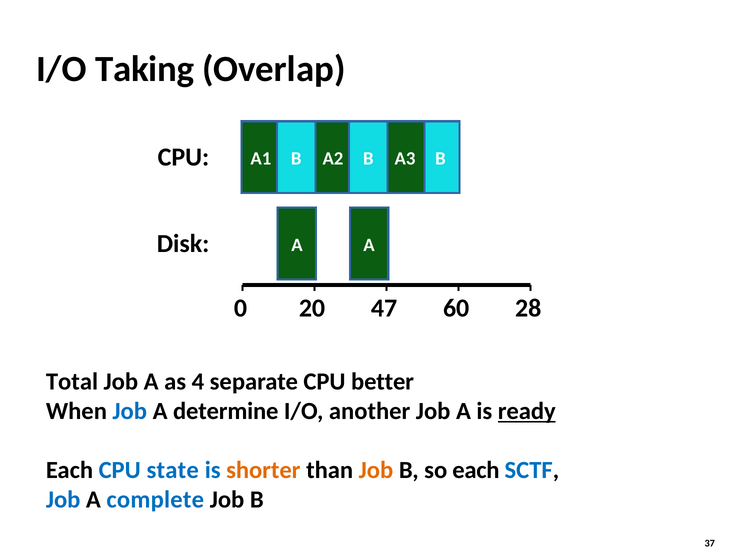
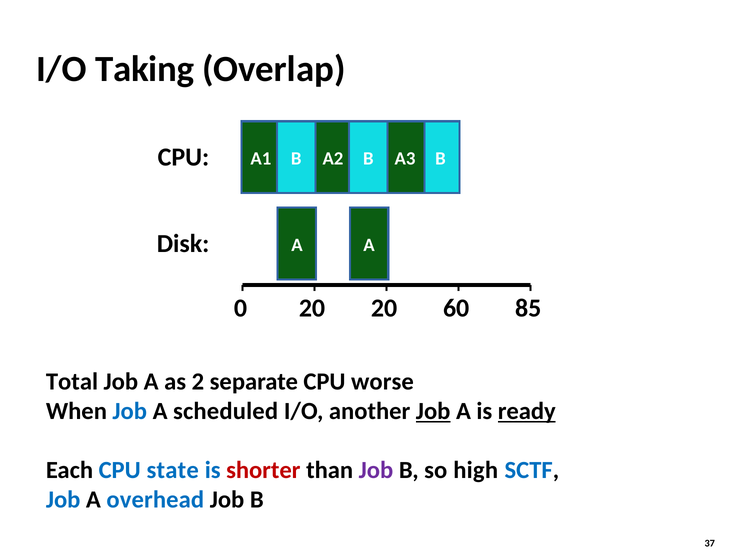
20 47: 47 -> 20
28: 28 -> 85
4: 4 -> 2
better: better -> worse
determine: determine -> scheduled
Job at (433, 412) underline: none -> present
shorter colour: orange -> red
Job at (376, 471) colour: orange -> purple
so each: each -> high
complete: complete -> overhead
